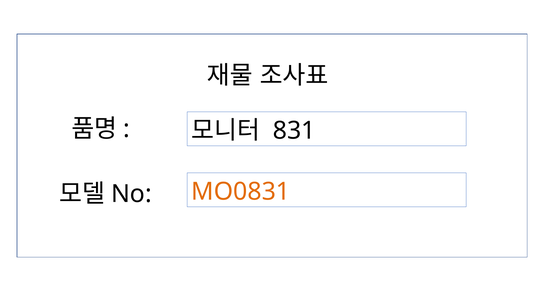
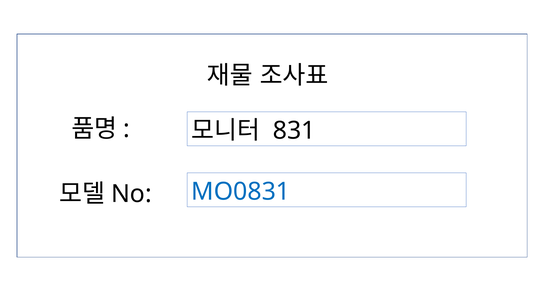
MO0831 colour: orange -> blue
